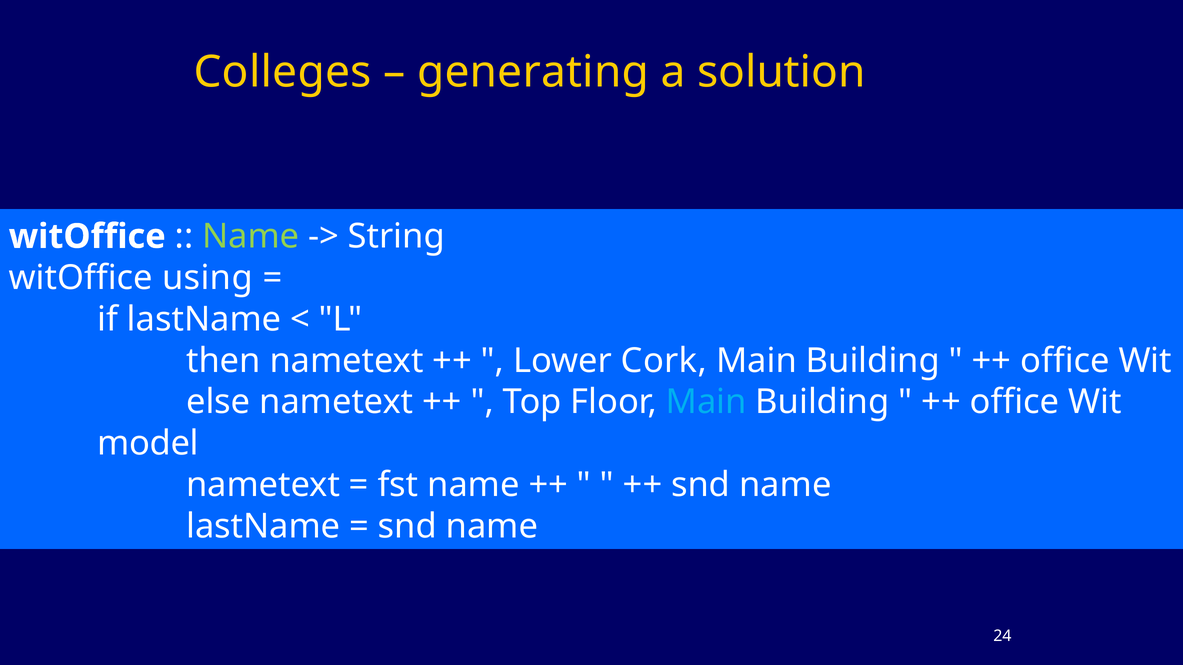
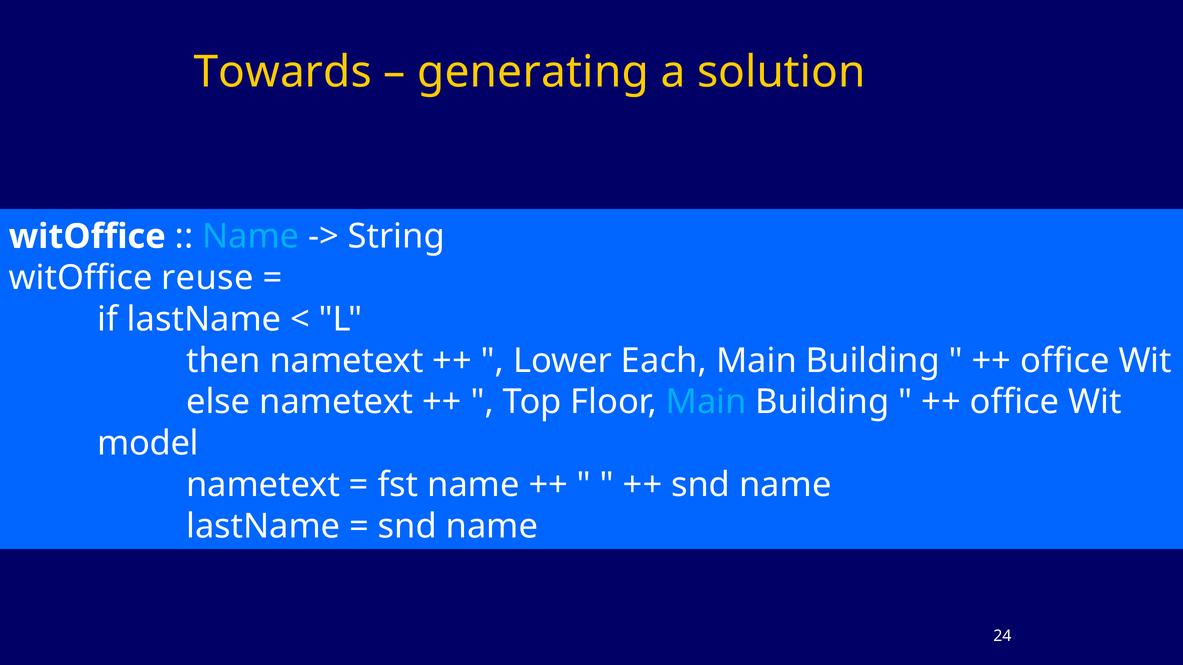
Colleges: Colleges -> Towards
Name at (251, 237) colour: light green -> light blue
using: using -> reuse
Cork: Cork -> Each
